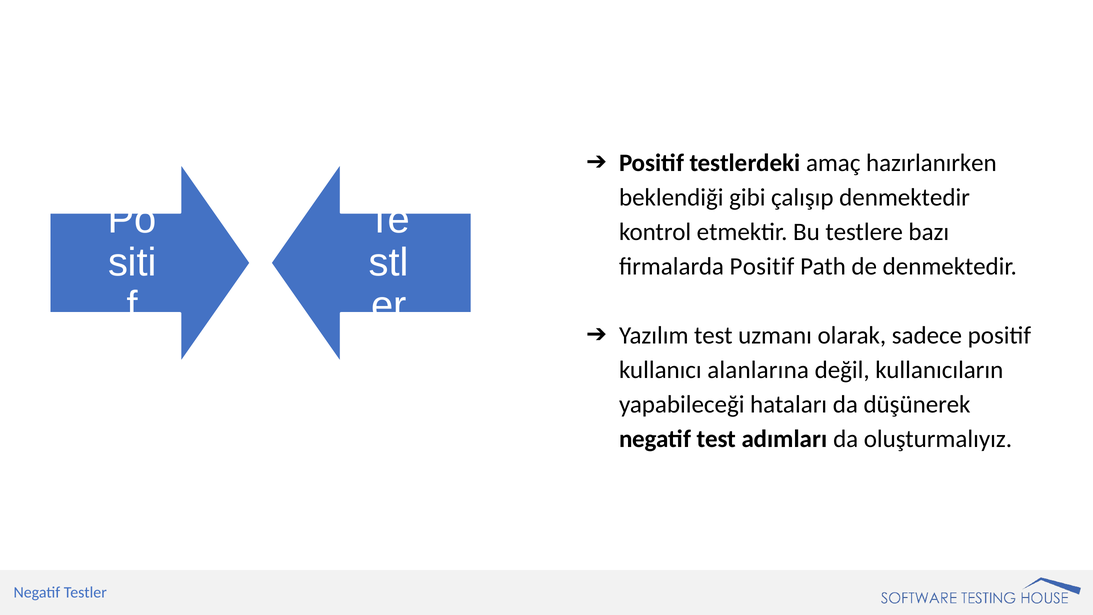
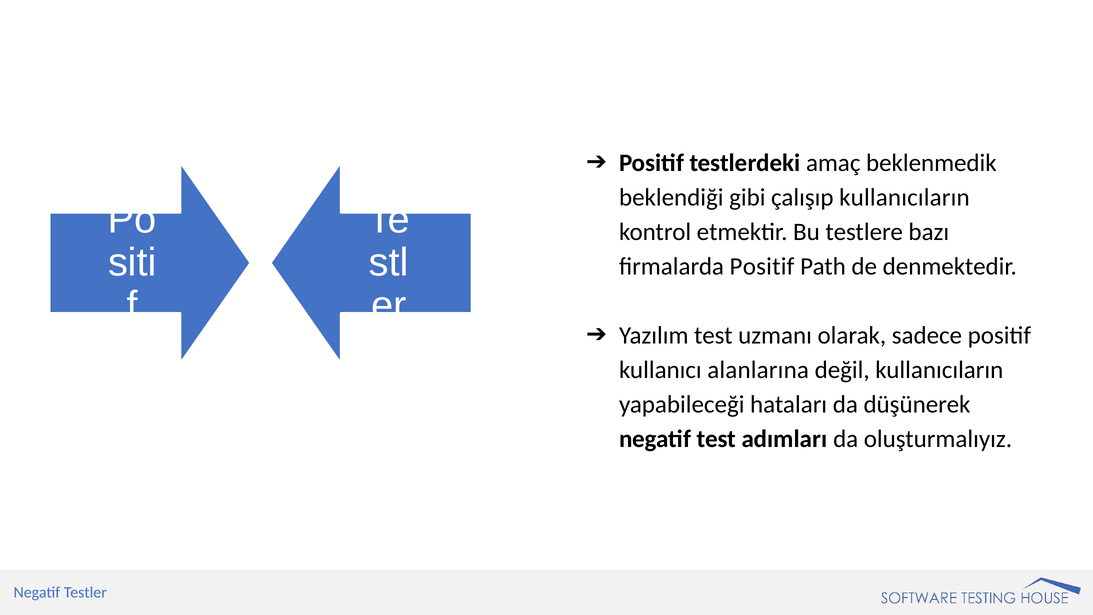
hazırlanırken: hazırlanırken -> beklenmedik
çalışıp denmektedir: denmektedir -> kullanıcıların
